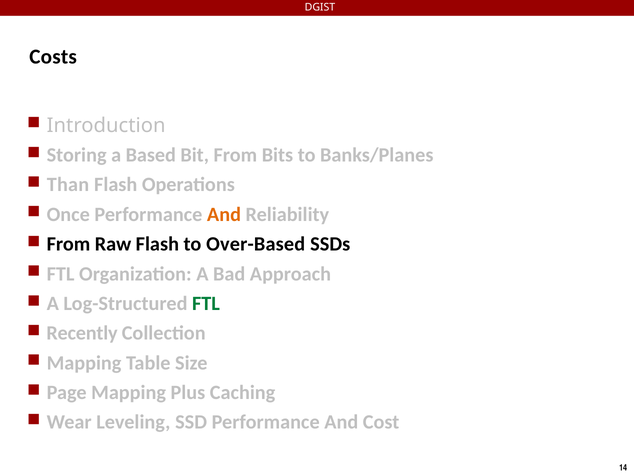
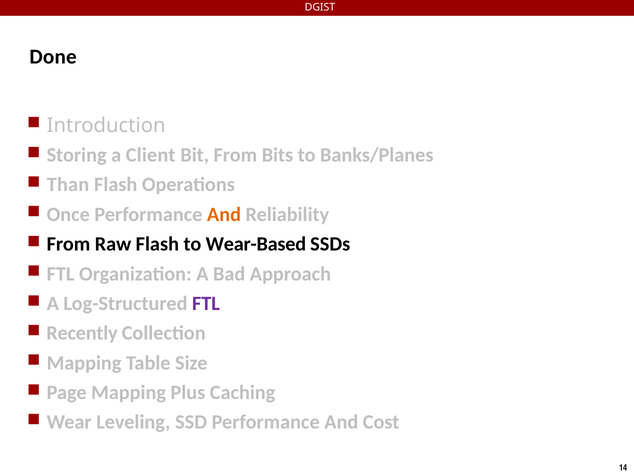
Costs: Costs -> Done
Based: Based -> Client
Over-Based: Over-Based -> Wear-Based
FTL at (206, 303) colour: green -> purple
